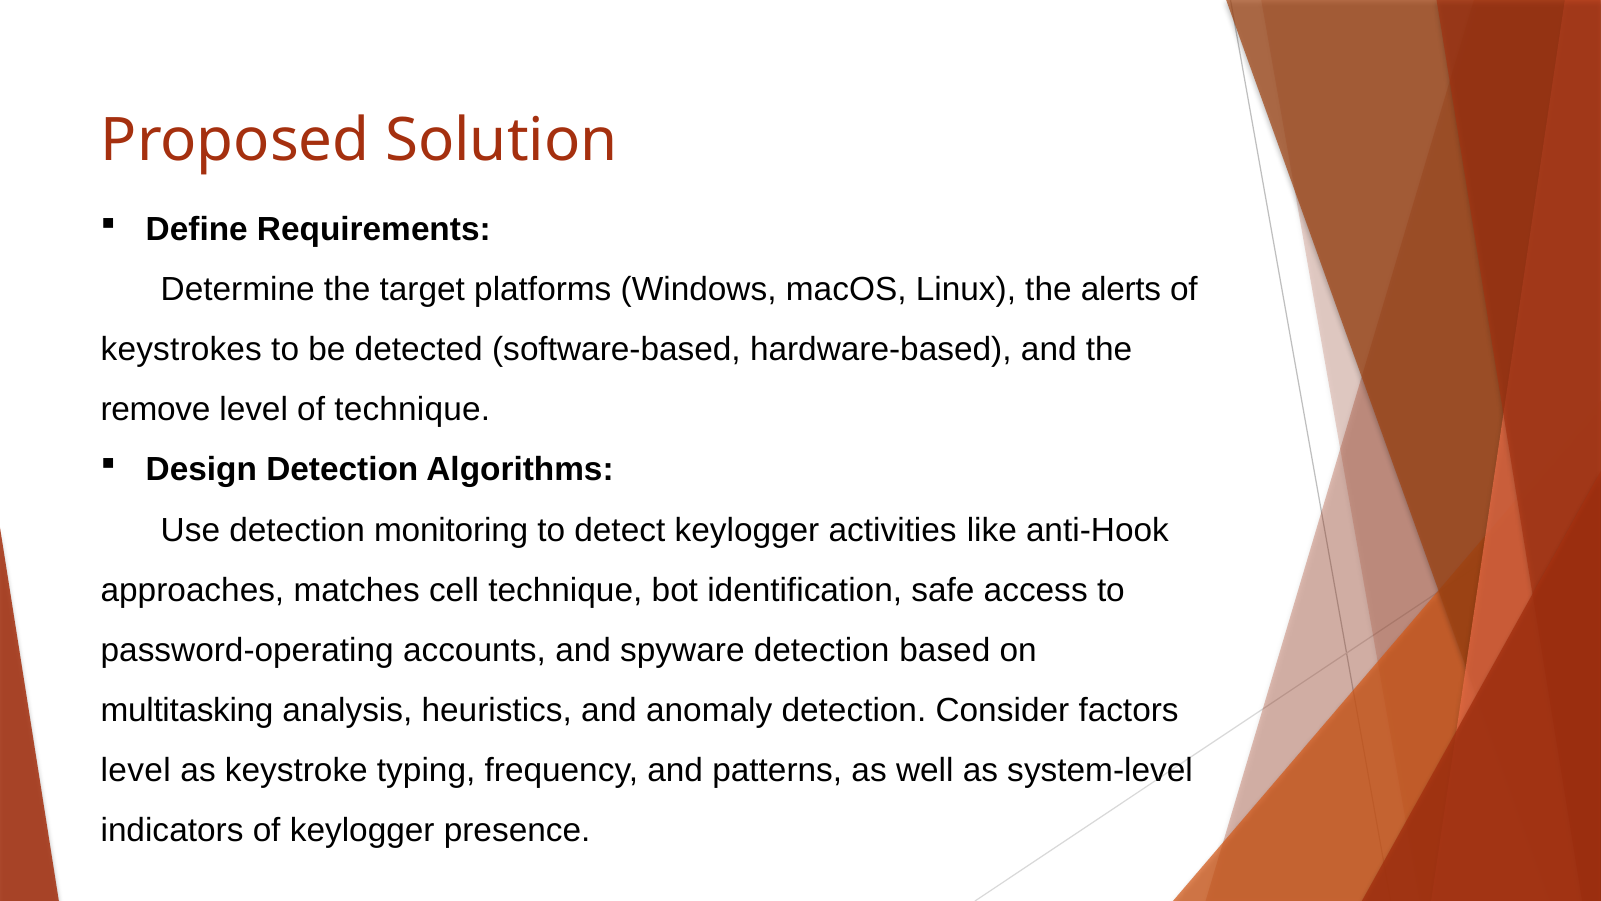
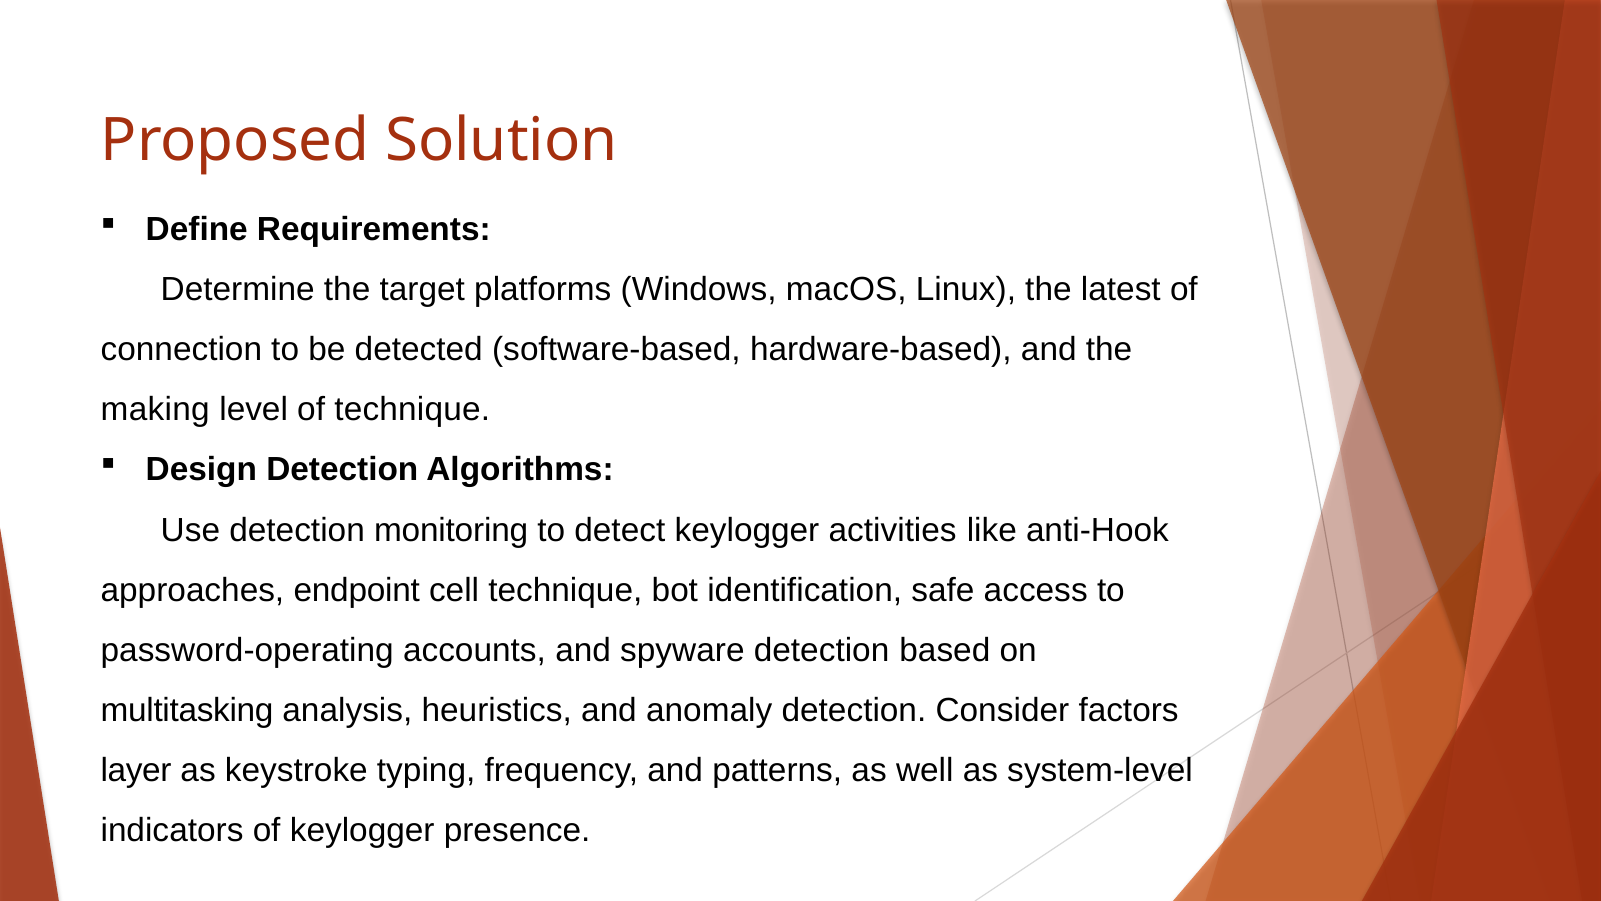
alerts: alerts -> latest
keystrokes: keystrokes -> connection
remove: remove -> making
matches: matches -> endpoint
level at (136, 770): level -> layer
